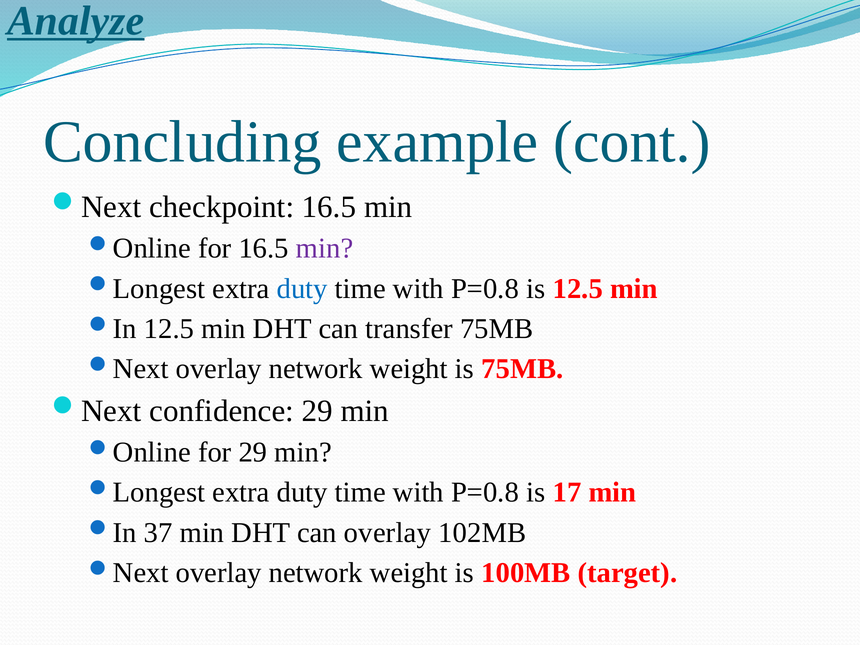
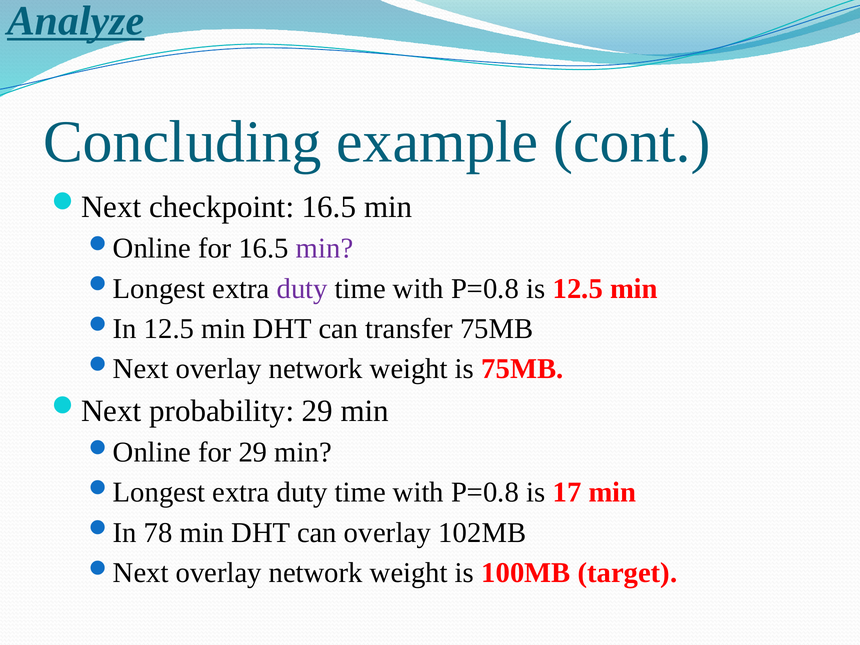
duty at (302, 289) colour: blue -> purple
confidence: confidence -> probability
37: 37 -> 78
